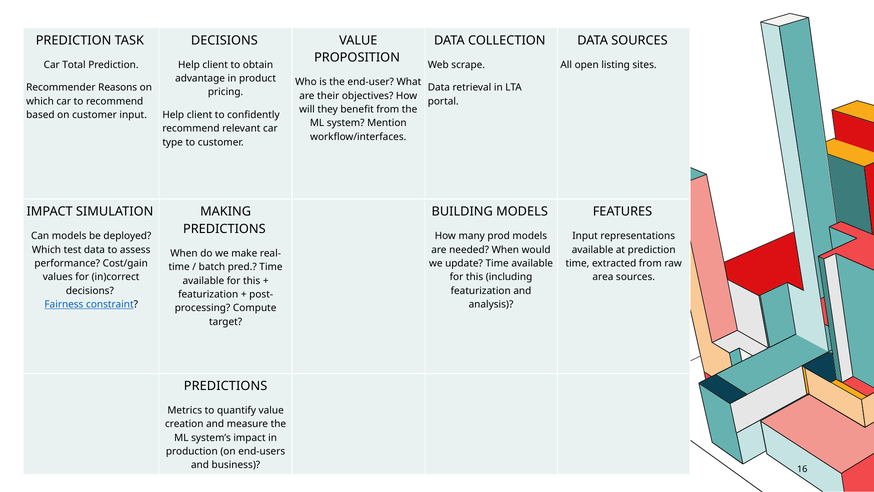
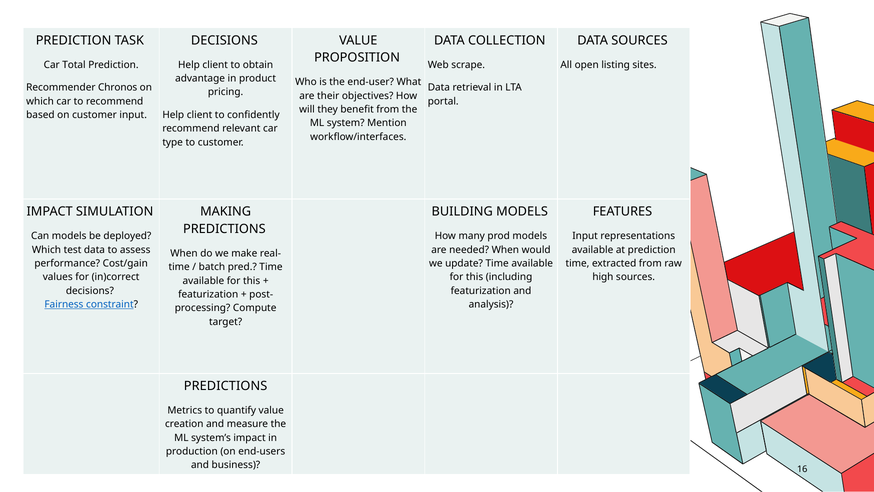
Reasons: Reasons -> Chronos
area: area -> high
